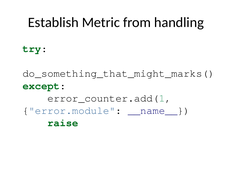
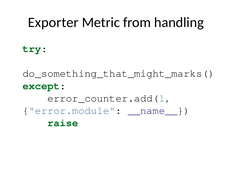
Establish: Establish -> Exporter
